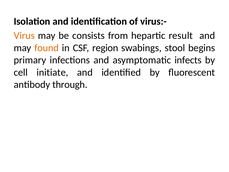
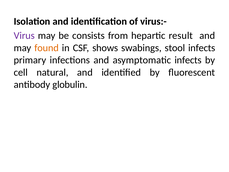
Virus colour: orange -> purple
region: region -> shows
stool begins: begins -> infects
initiate: initiate -> natural
through: through -> globulin
